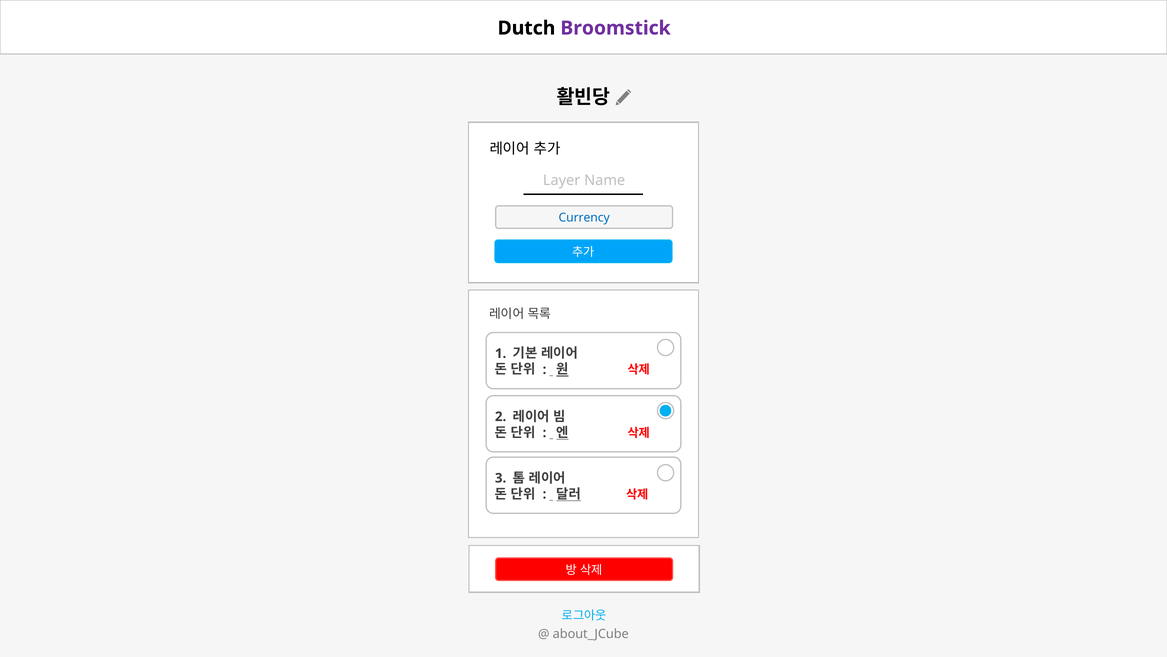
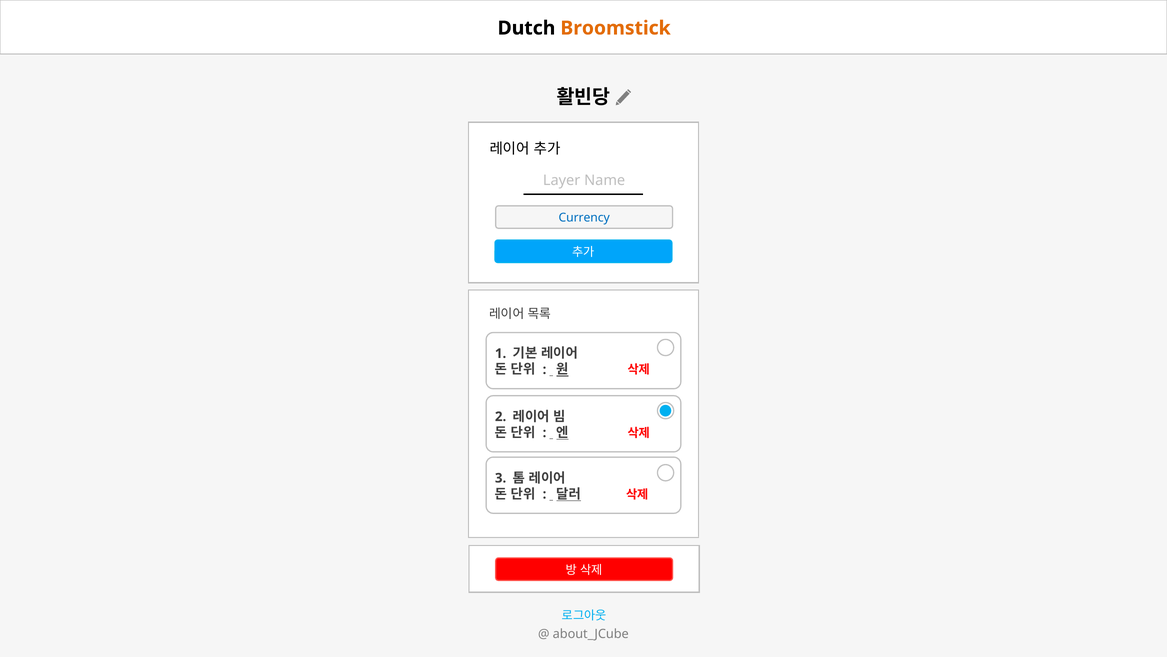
Broomstick colour: purple -> orange
